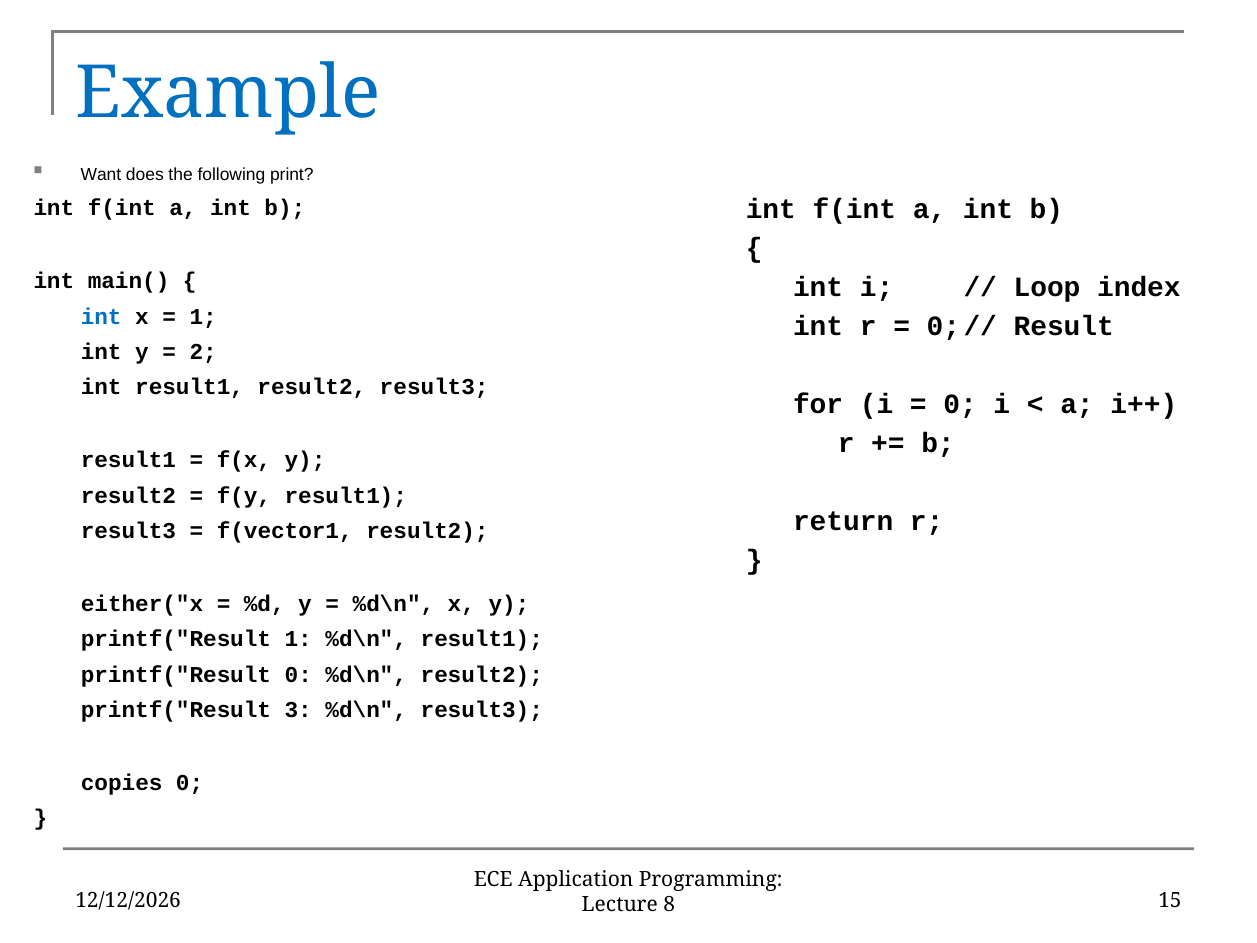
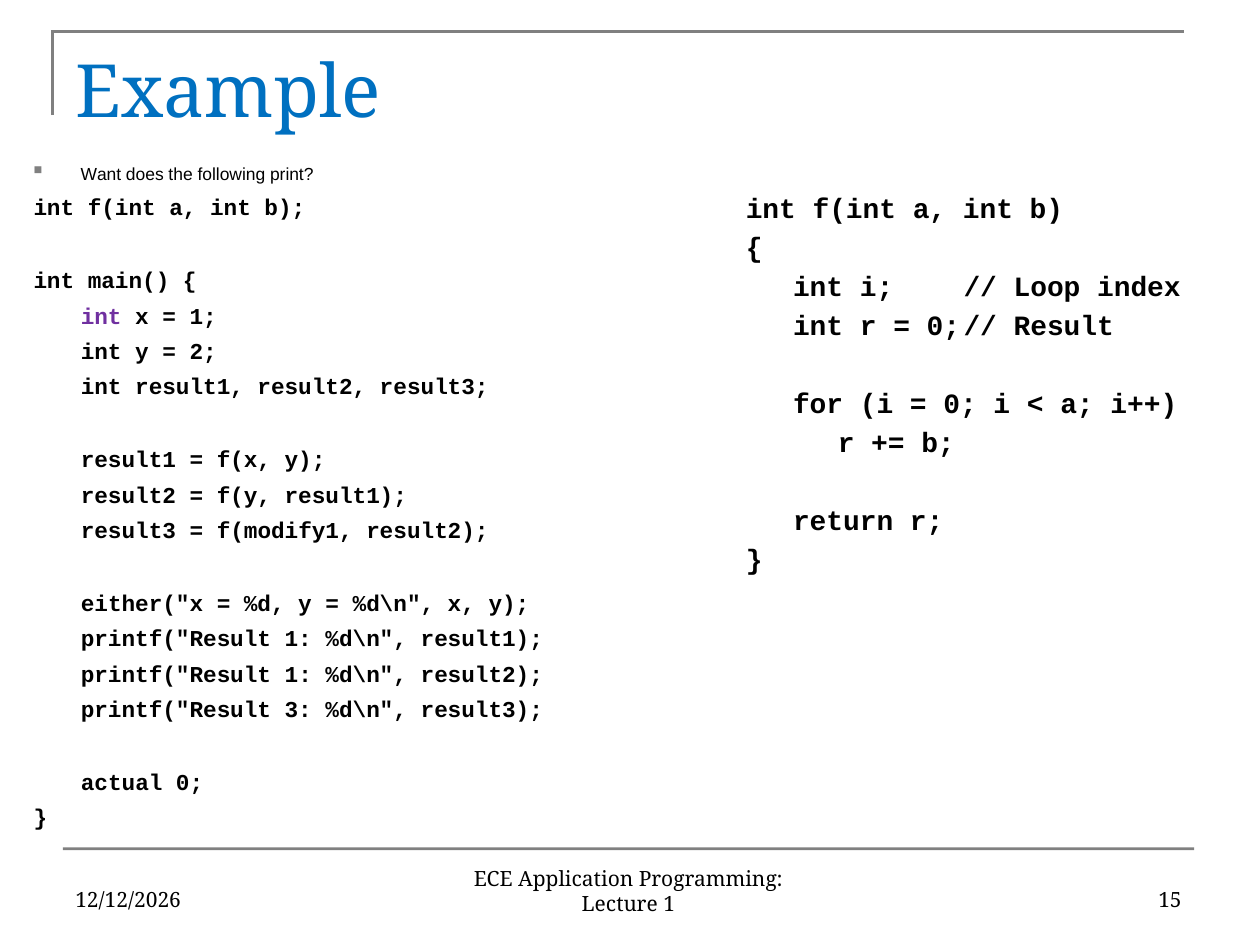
int at (101, 317) colour: blue -> purple
f(vector1: f(vector1 -> f(modify1
0 at (298, 674): 0 -> 1
copies: copies -> actual
Lecture 8: 8 -> 1
